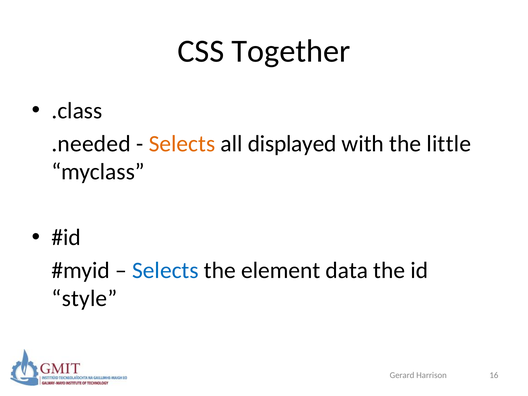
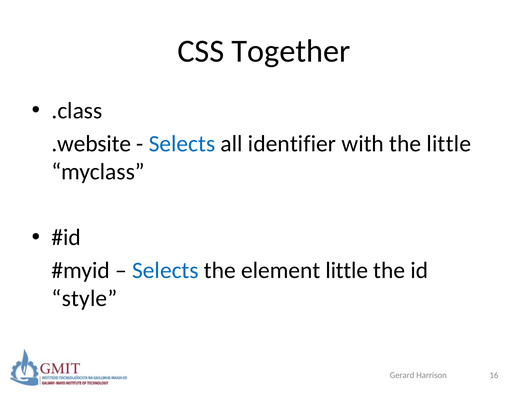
.needed: .needed -> .website
Selects at (182, 144) colour: orange -> blue
displayed: displayed -> identifier
element data: data -> little
